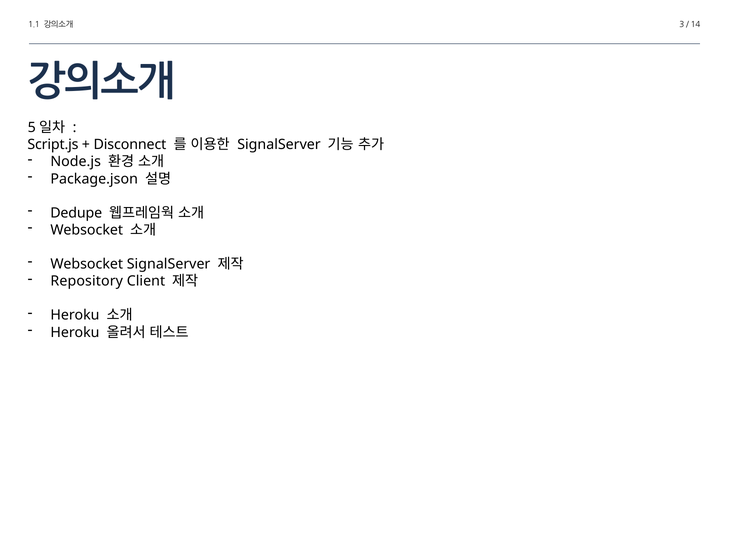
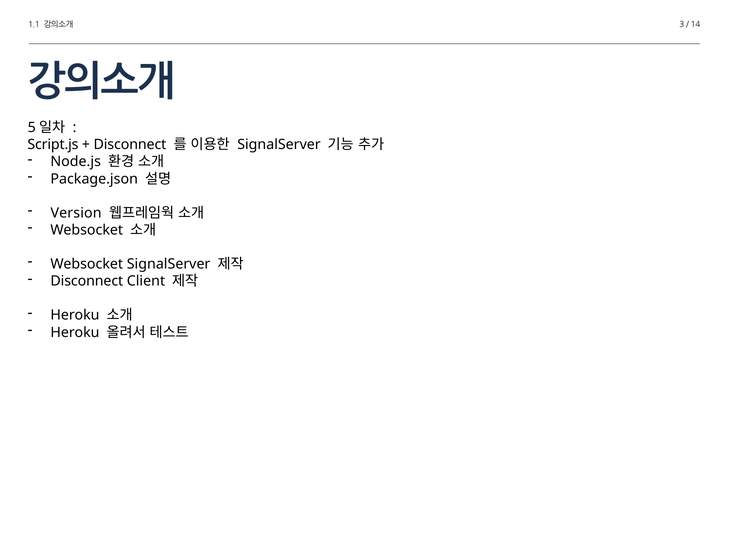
Dedupe: Dedupe -> Version
Repository at (87, 281): Repository -> Disconnect
